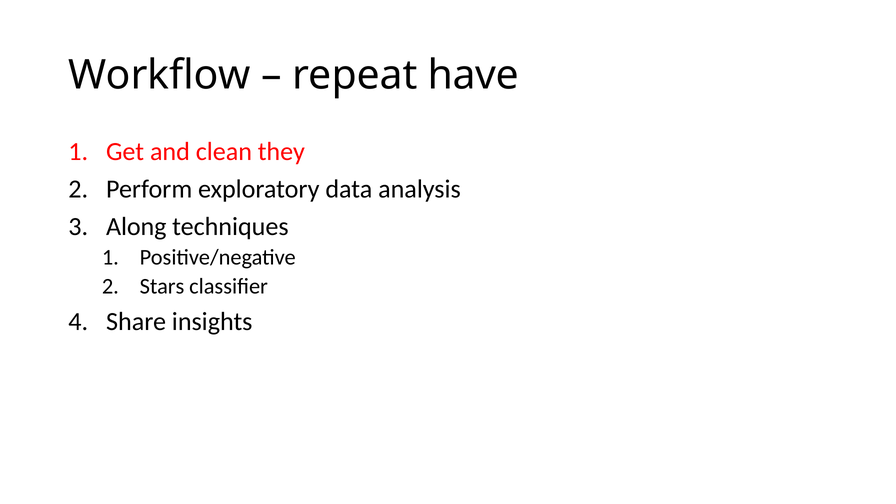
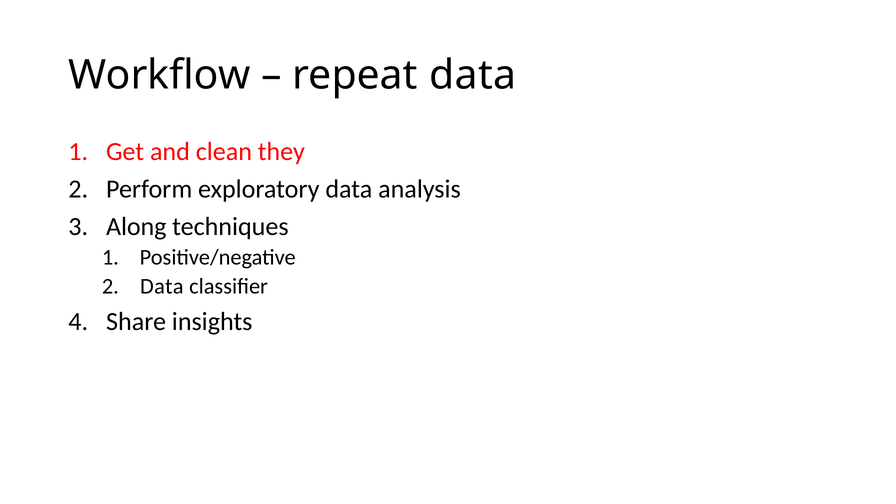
repeat have: have -> data
Stars at (162, 286): Stars -> Data
